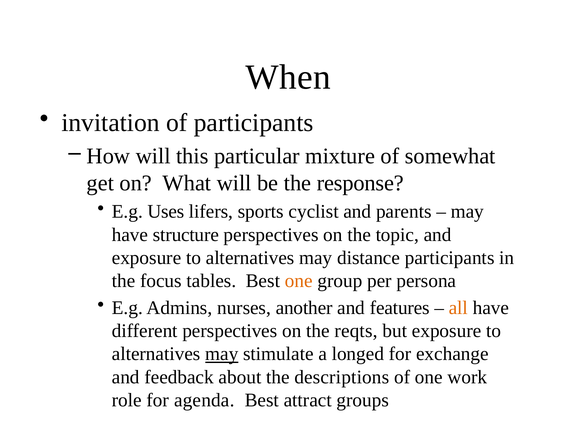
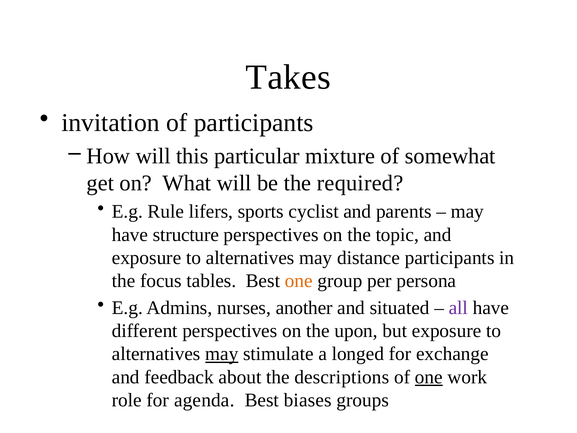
When: When -> Takes
response: response -> required
Uses: Uses -> Rule
features: features -> situated
all colour: orange -> purple
reqts: reqts -> upon
one at (429, 377) underline: none -> present
attract: attract -> biases
